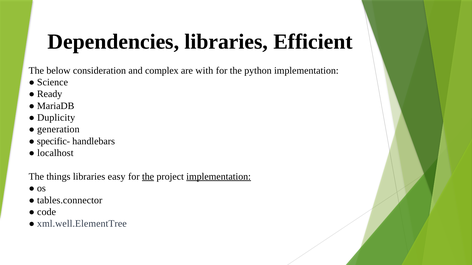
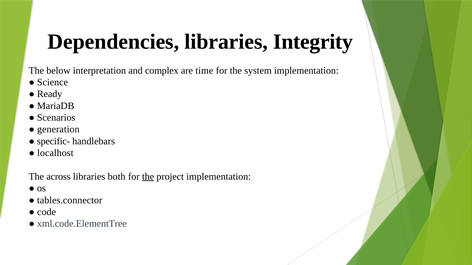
Efficient: Efficient -> Integrity
consideration: consideration -> interpretation
with: with -> time
python: python -> system
Duplicity: Duplicity -> Scenarios
things: things -> across
easy: easy -> both
implementation at (219, 177) underline: present -> none
xml.well.ElementTree: xml.well.ElementTree -> xml.code.ElementTree
